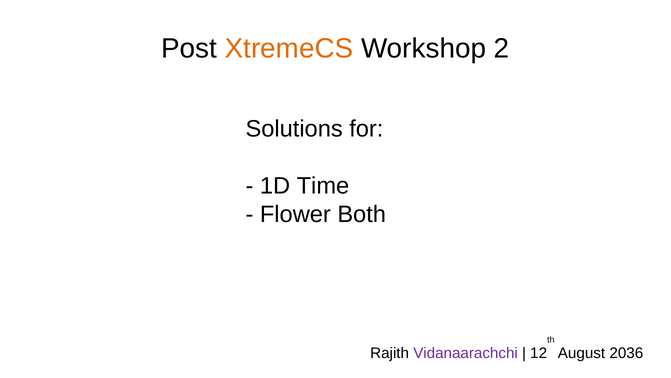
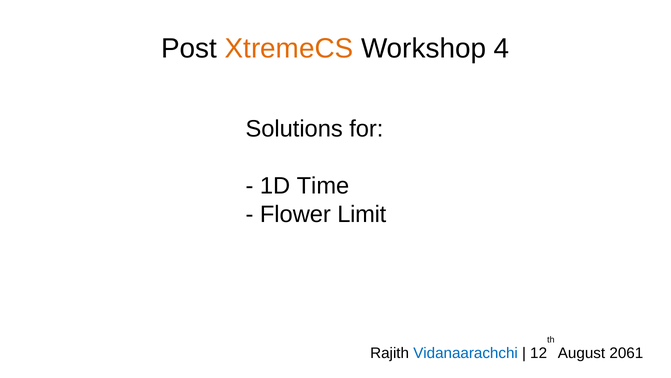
2: 2 -> 4
Both: Both -> Limit
Vidanaarachchi colour: purple -> blue
2036: 2036 -> 2061
